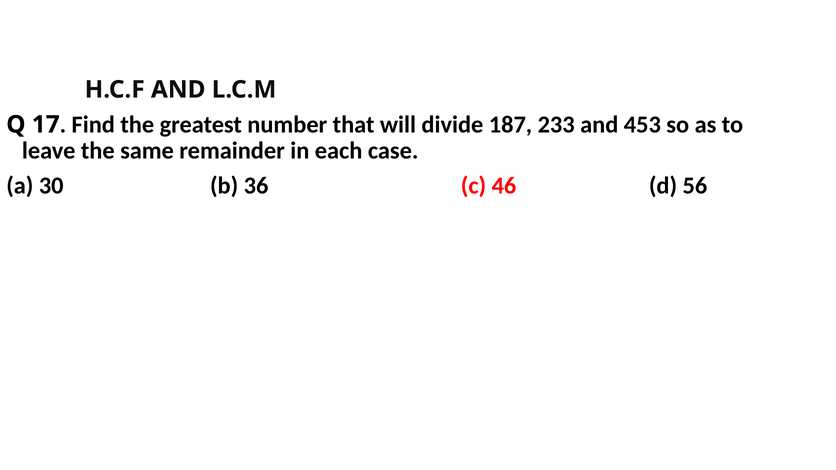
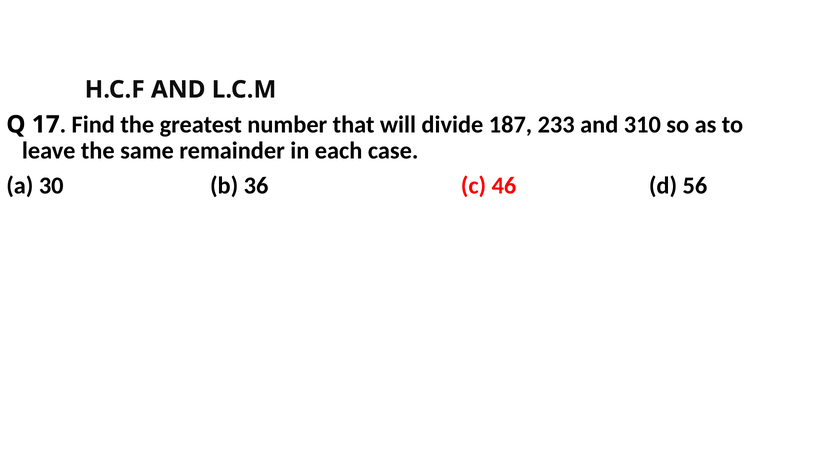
453: 453 -> 310
